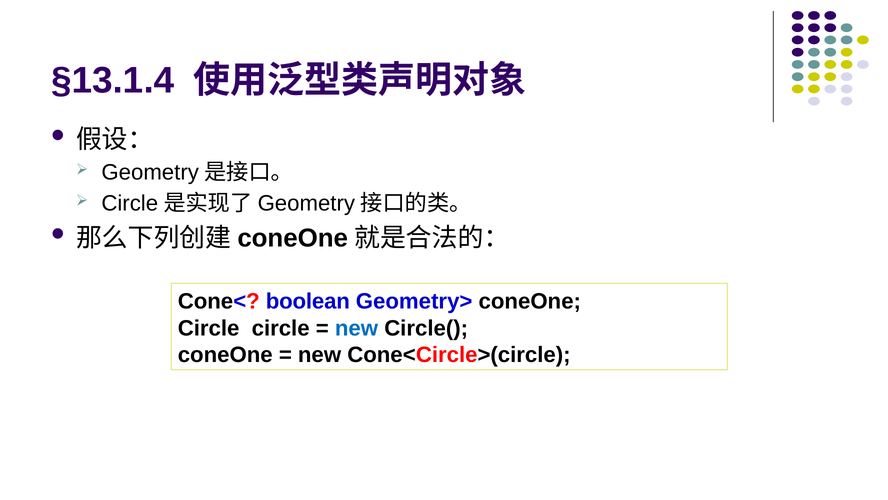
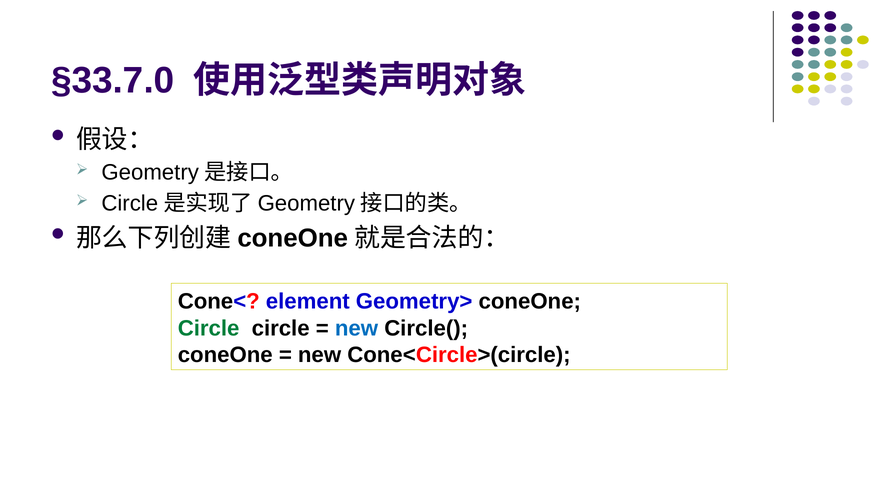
§13.1.4: §13.1.4 -> §33.7.0
boolean: boolean -> element
Circle at (209, 328) colour: black -> green
